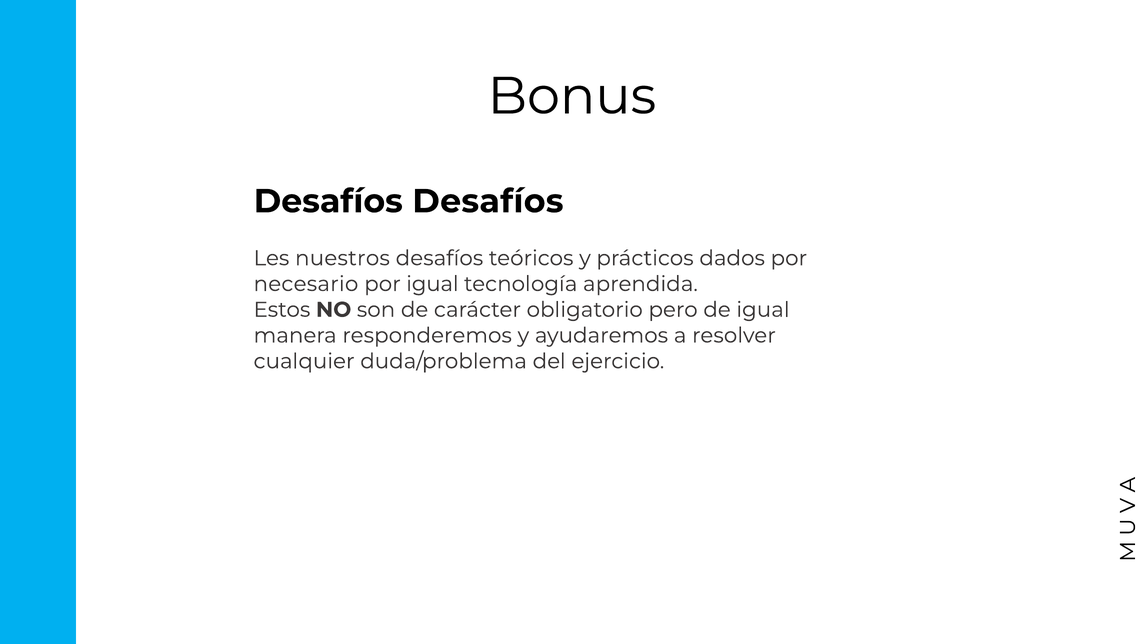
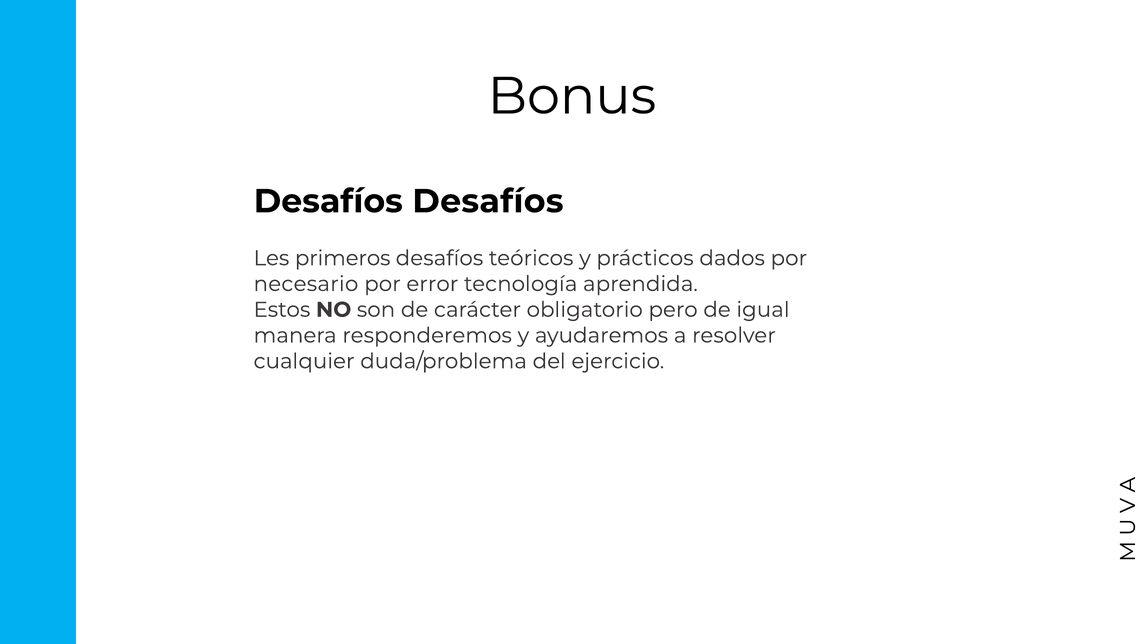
nuestros: nuestros -> primeros
por igual: igual -> error
